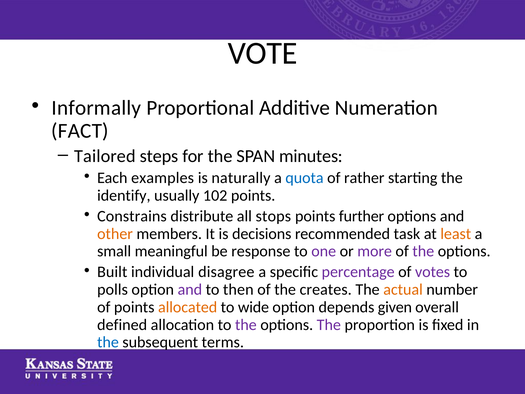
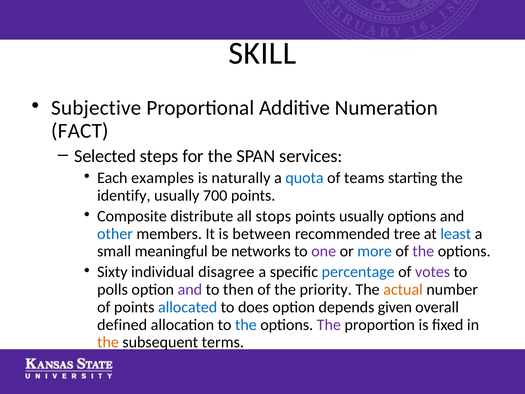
VOTE: VOTE -> SKILL
Informally: Informally -> Subjective
Tailored: Tailored -> Selected
minutes: minutes -> services
rather: rather -> teams
102: 102 -> 700
Constrains: Constrains -> Composite
points further: further -> usually
other colour: orange -> blue
decisions: decisions -> between
task: task -> tree
least colour: orange -> blue
response: response -> networks
more colour: purple -> blue
Built: Built -> Sixty
percentage colour: purple -> blue
creates: creates -> priority
allocated colour: orange -> blue
wide: wide -> does
the at (246, 325) colour: purple -> blue
the at (108, 342) colour: blue -> orange
